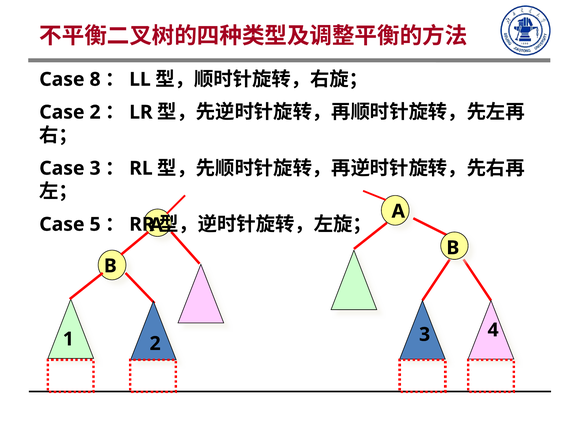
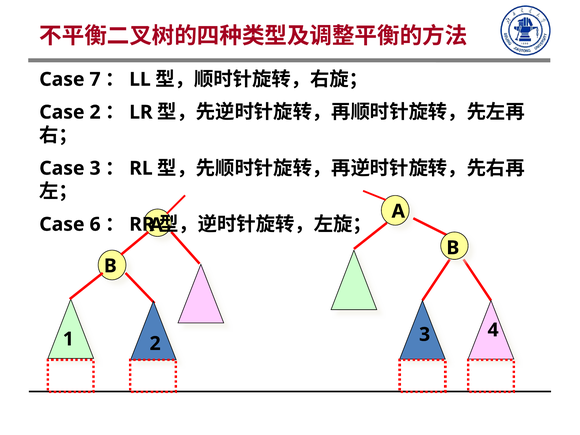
8: 8 -> 7
5: 5 -> 6
